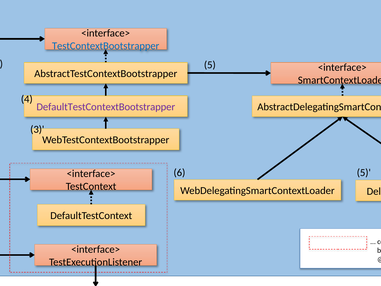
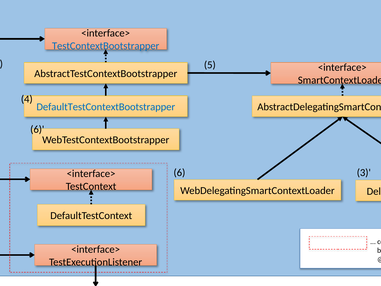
DefaultTestContextBootstrapper colour: purple -> blue
3 at (37, 129): 3 -> 6
6 5: 5 -> 3
